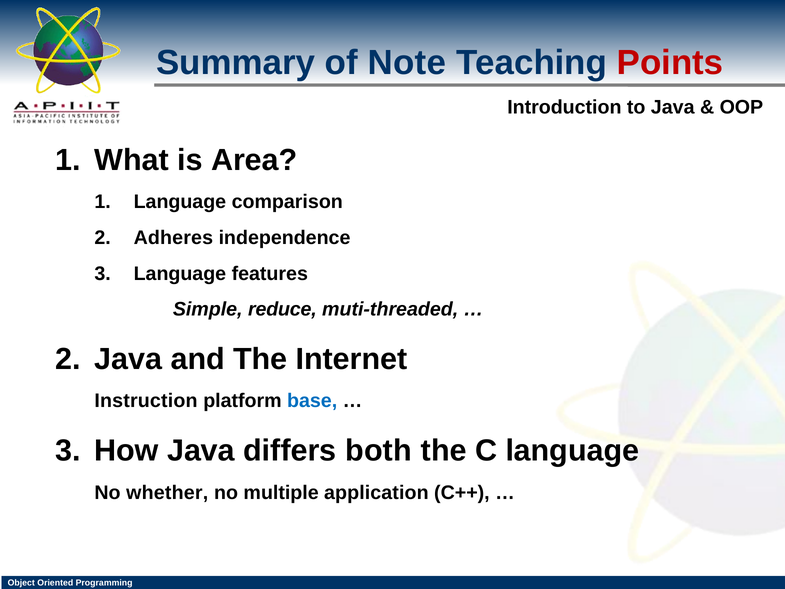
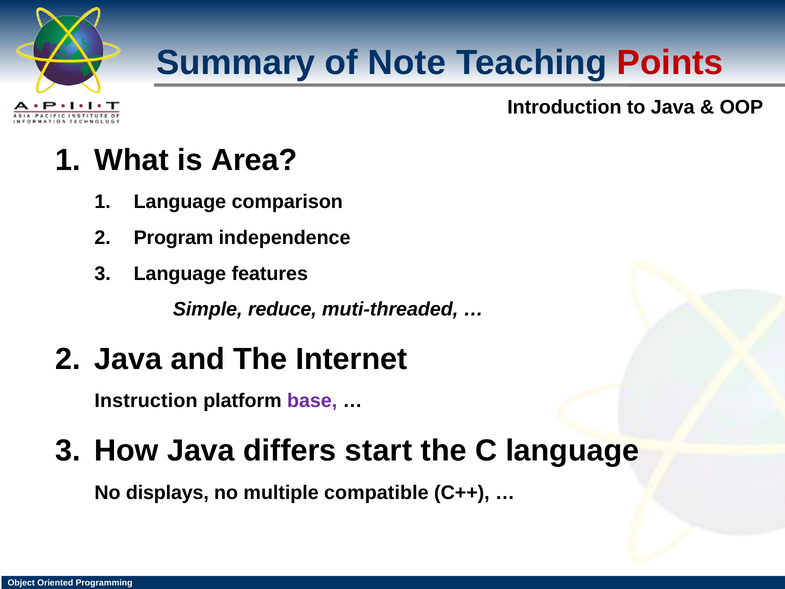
Adheres: Adheres -> Program
base colour: blue -> purple
both: both -> start
whether: whether -> displays
application: application -> compatible
